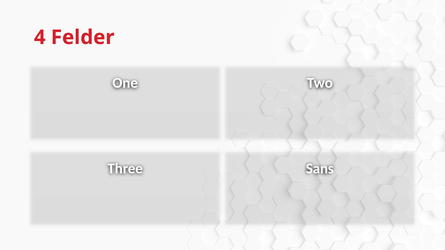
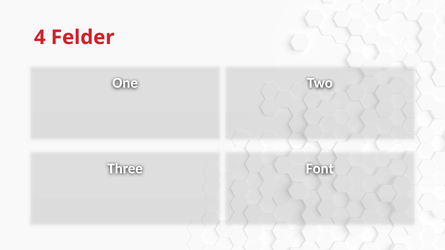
Sans: Sans -> Font
